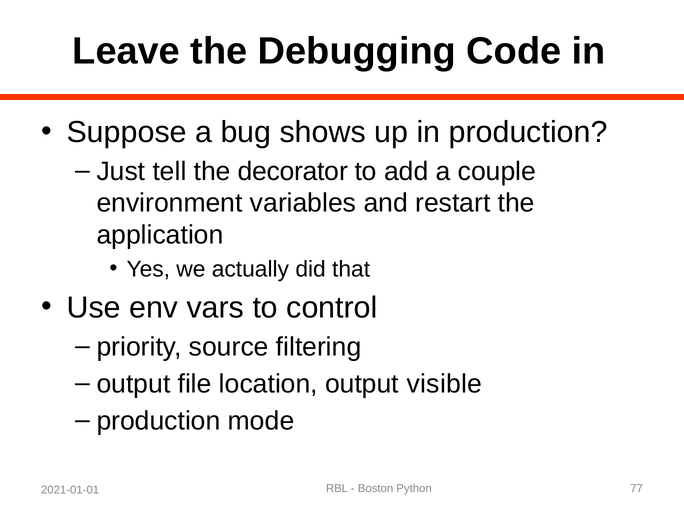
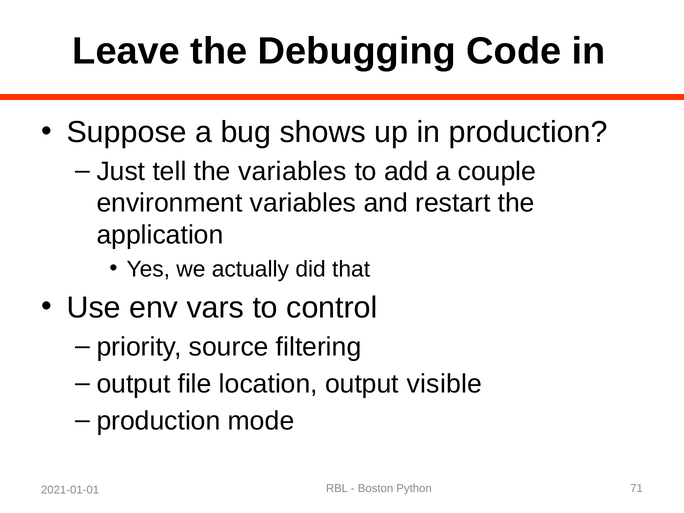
the decorator: decorator -> variables
77: 77 -> 71
